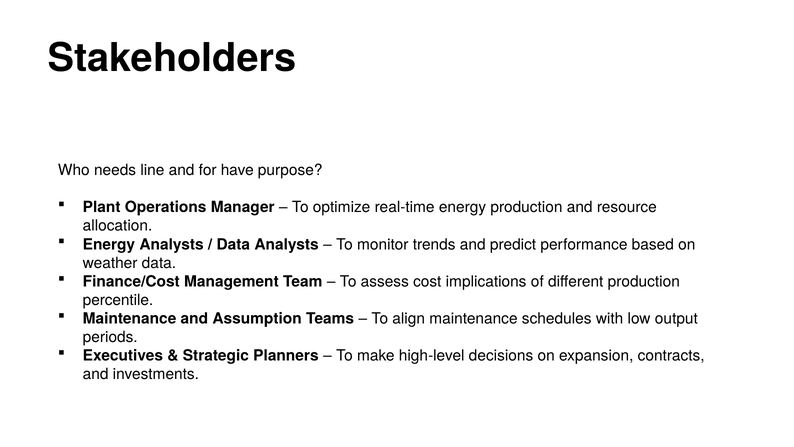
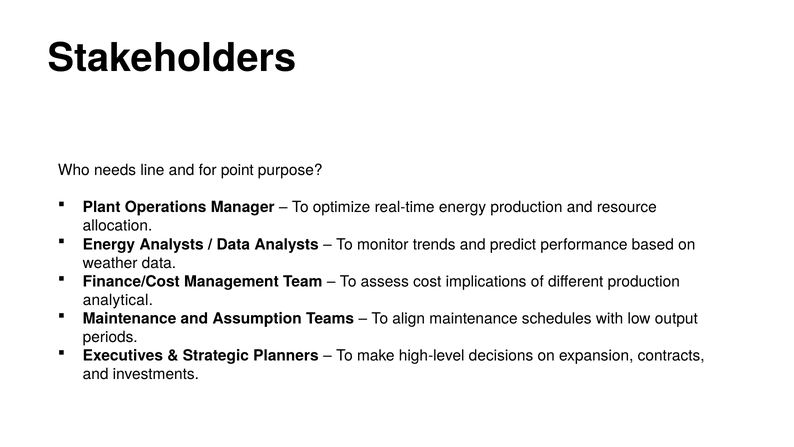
have: have -> point
percentile: percentile -> analytical
